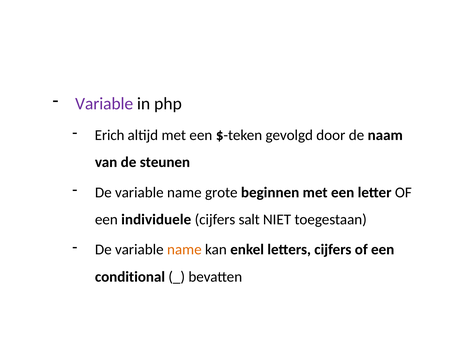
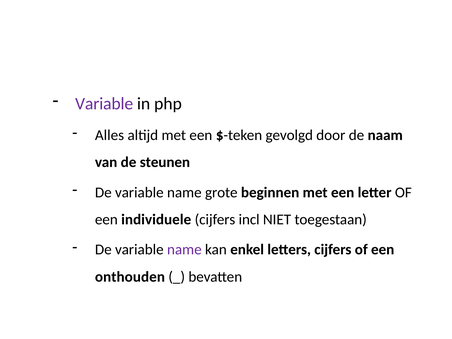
Erich: Erich -> Alles
salt: salt -> incl
name at (184, 250) colour: orange -> purple
conditional: conditional -> onthouden
